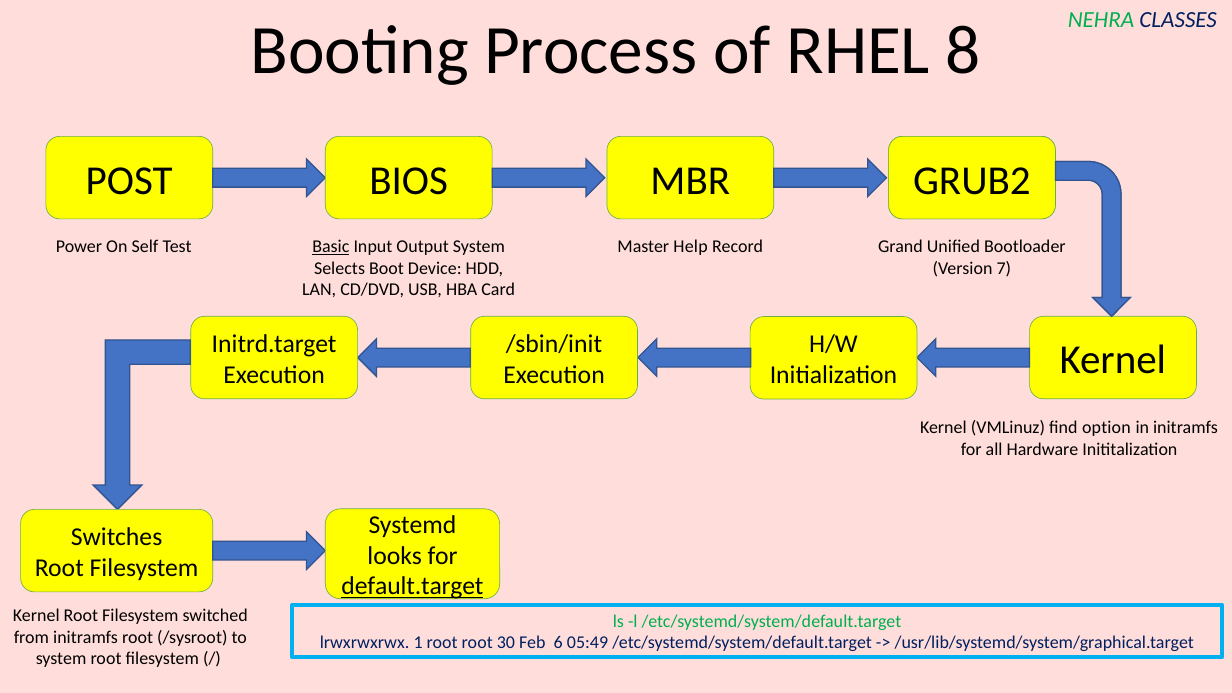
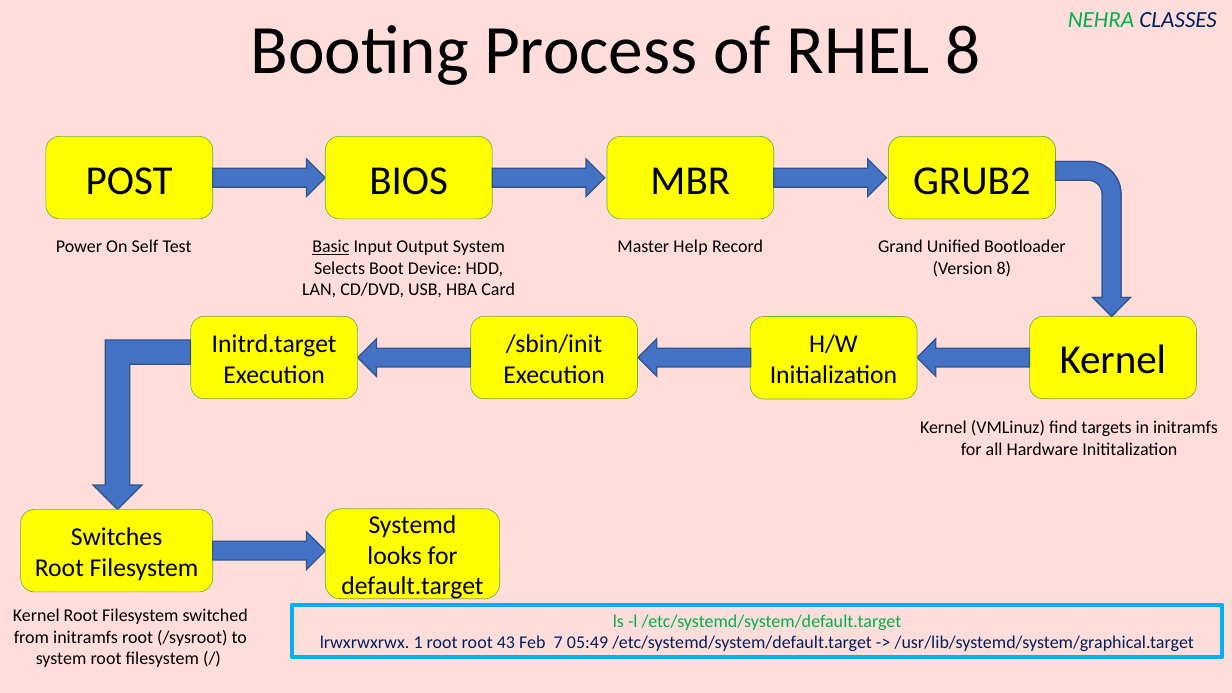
Version 7: 7 -> 8
option: option -> targets
default.target underline: present -> none
30: 30 -> 43
6: 6 -> 7
